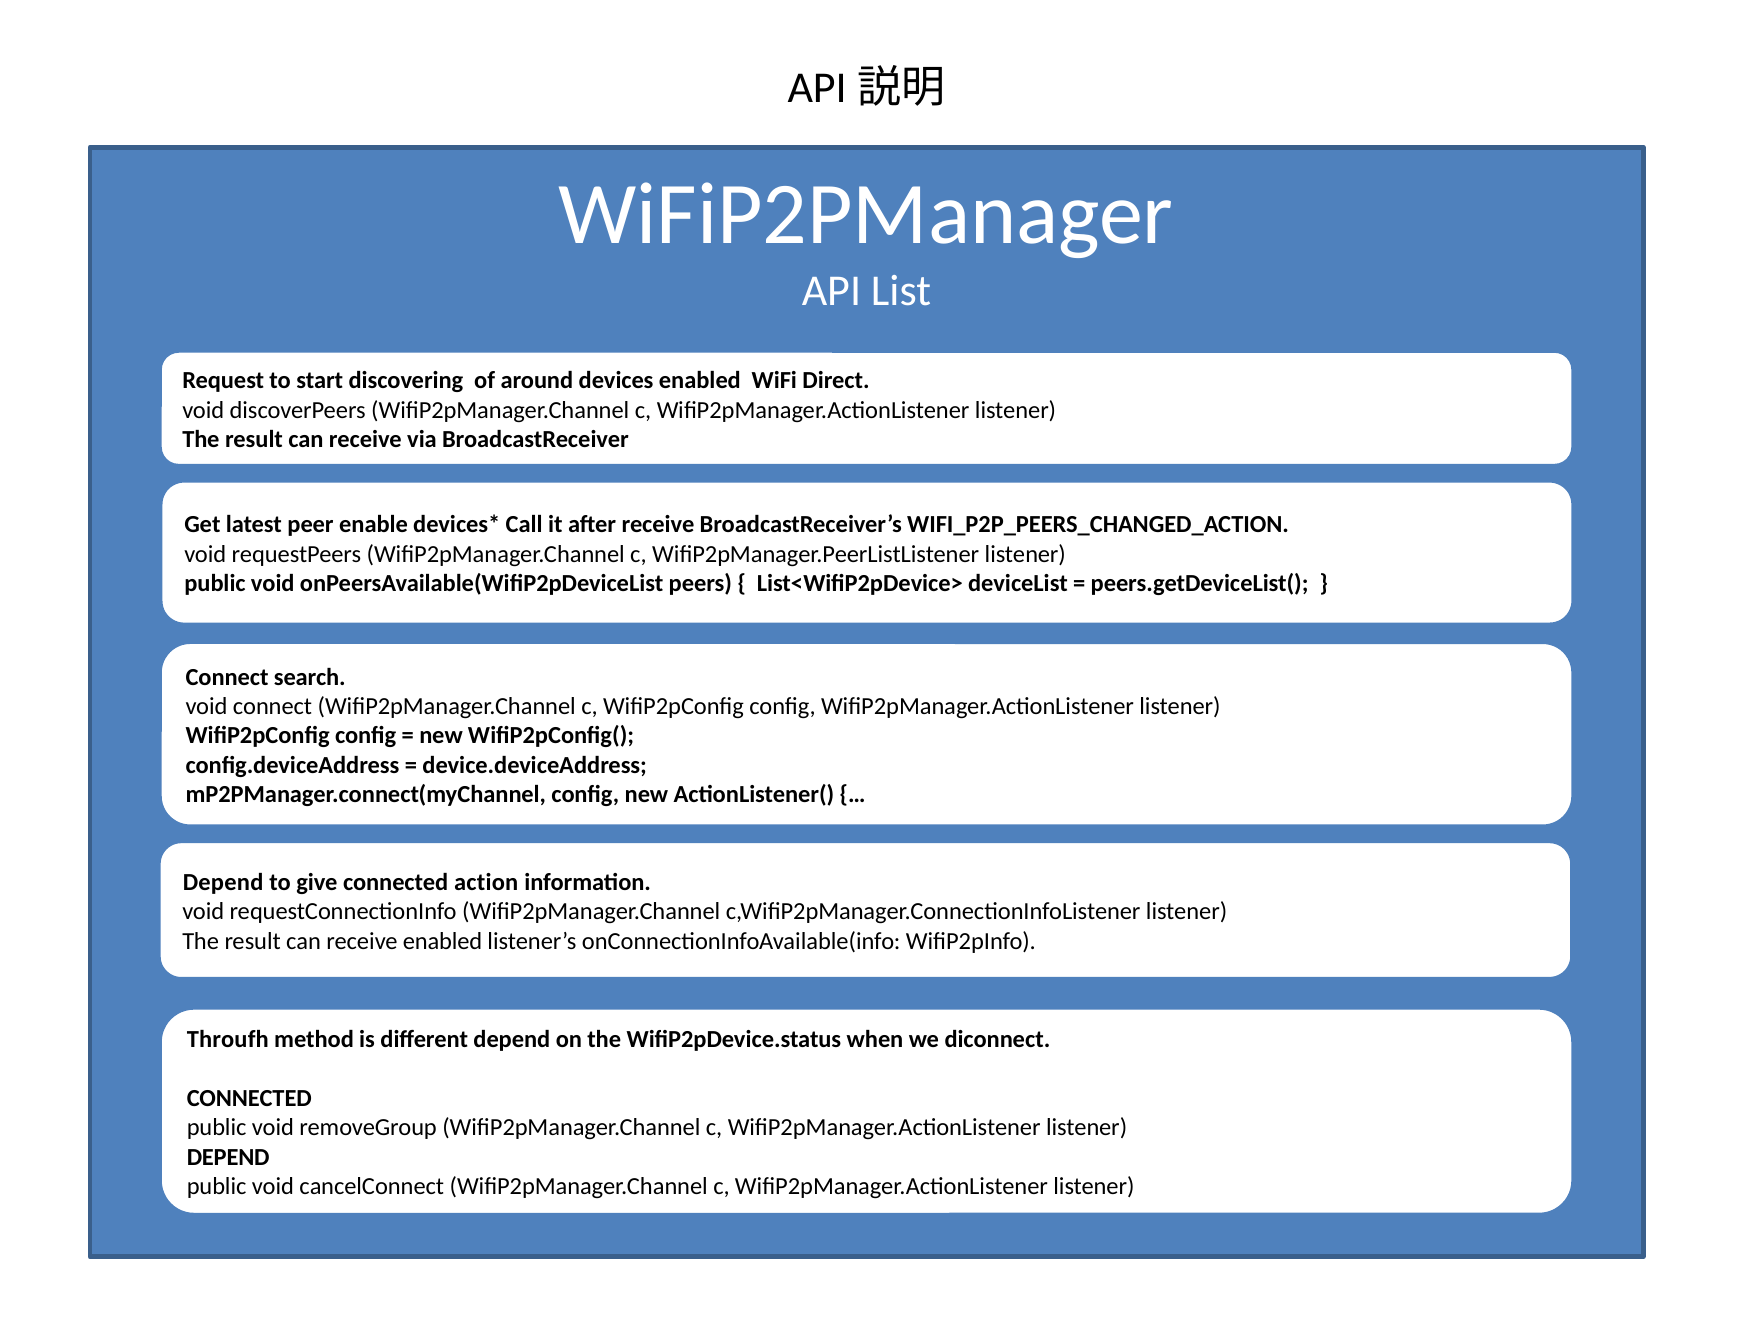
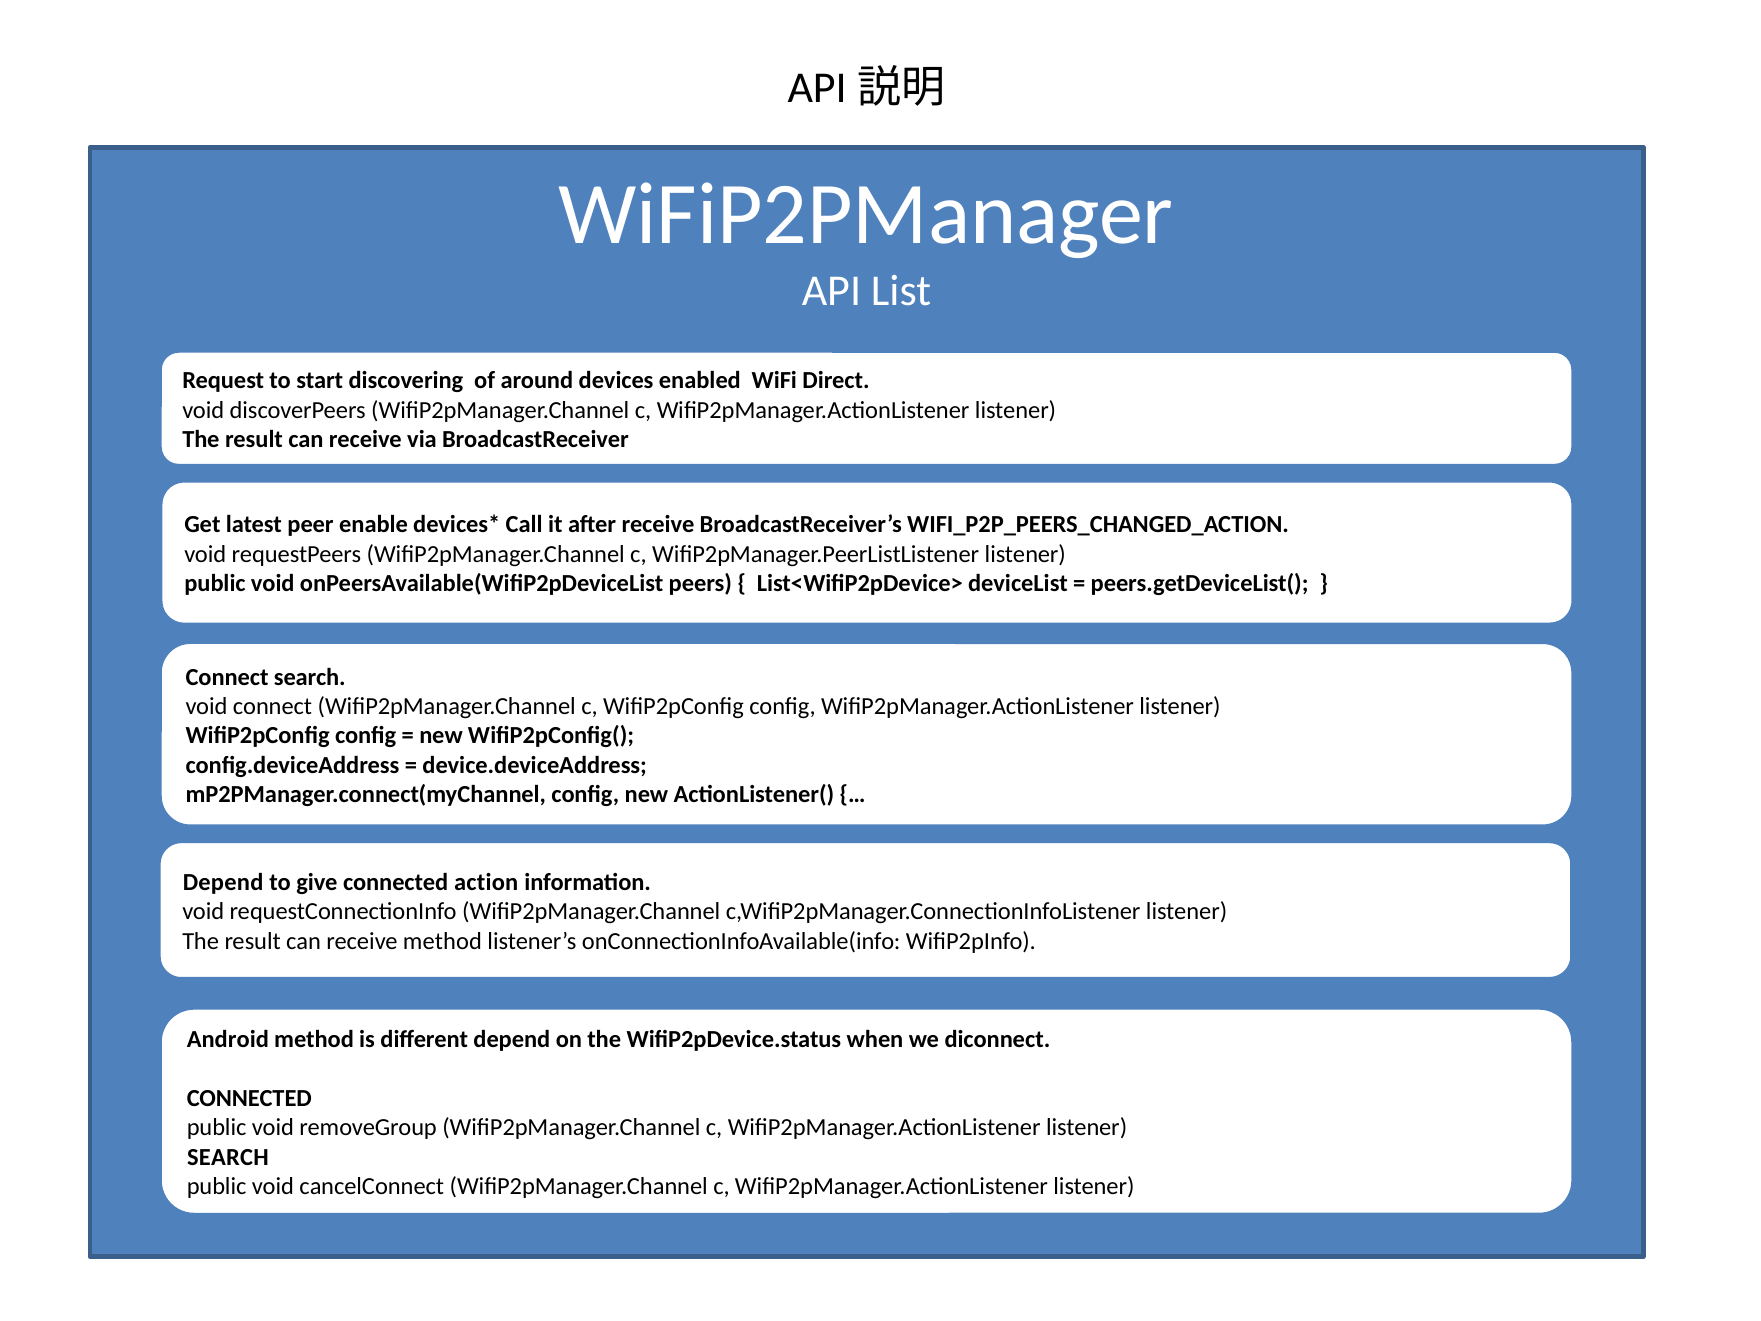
receive enabled: enabled -> method
Throufh: Throufh -> Android
DEPEND at (228, 1157): DEPEND -> SEARCH
